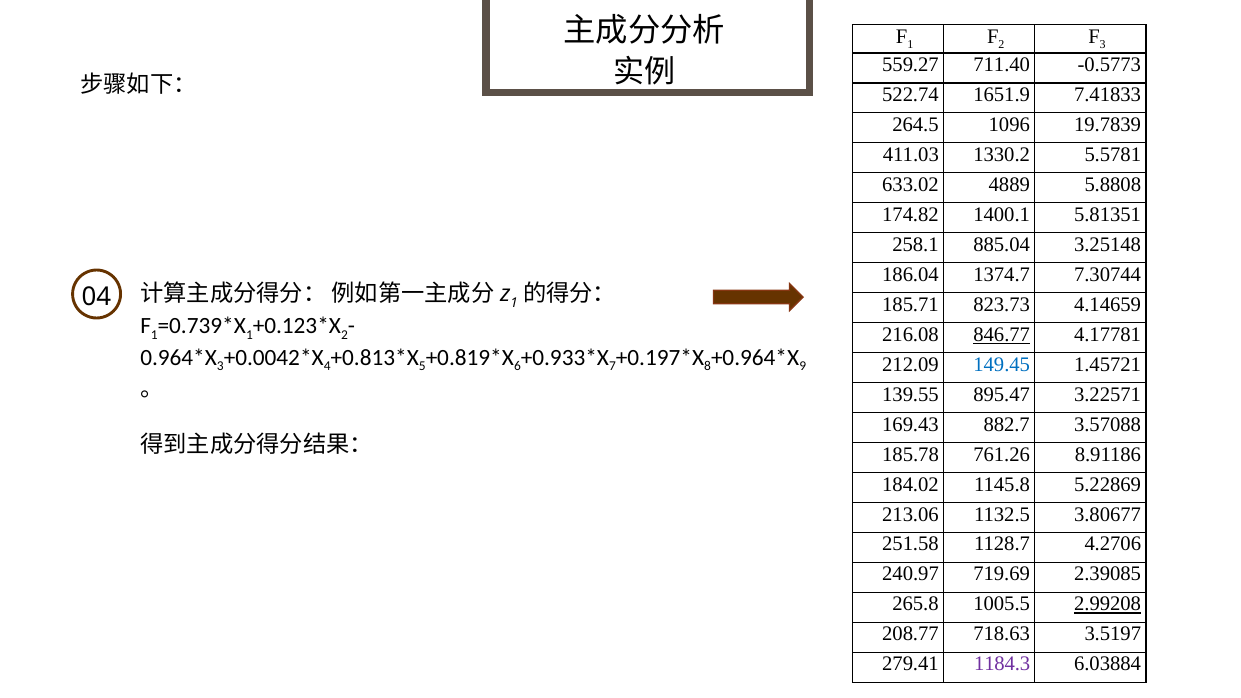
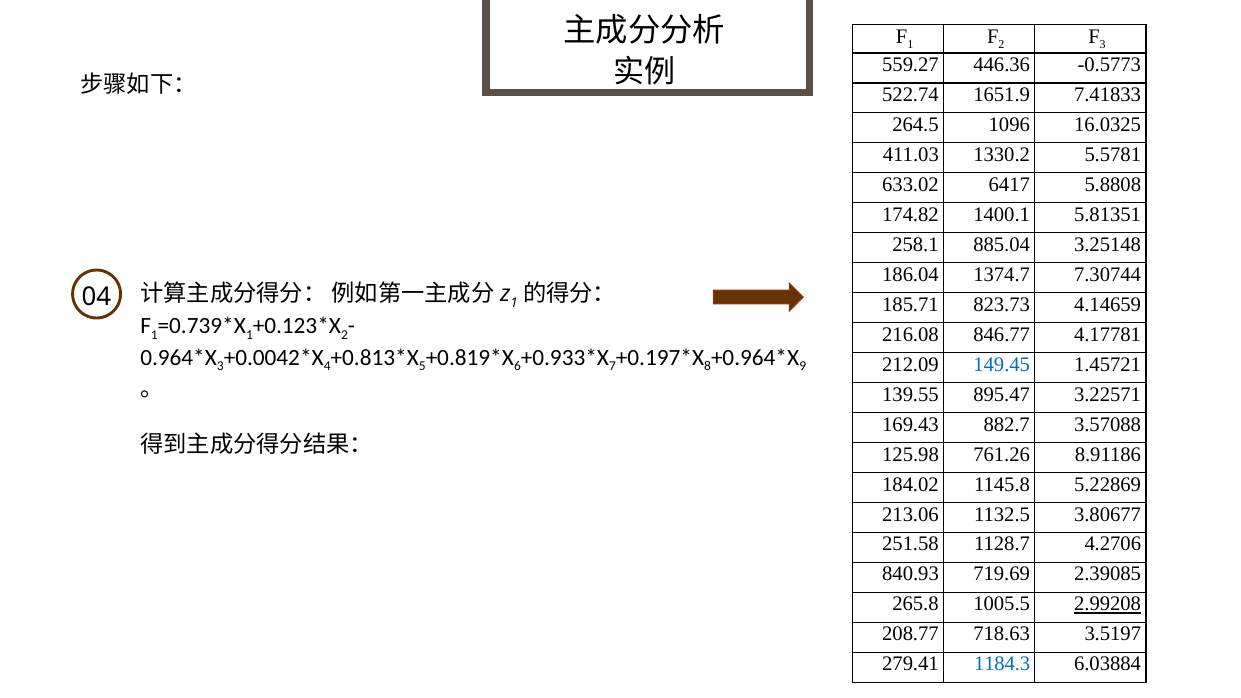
711.40: 711.40 -> 446.36
19.7839: 19.7839 -> 16.0325
4889: 4889 -> 6417
846.77 underline: present -> none
185.78: 185.78 -> 125.98
240.97: 240.97 -> 840.93
1184.3 colour: purple -> blue
